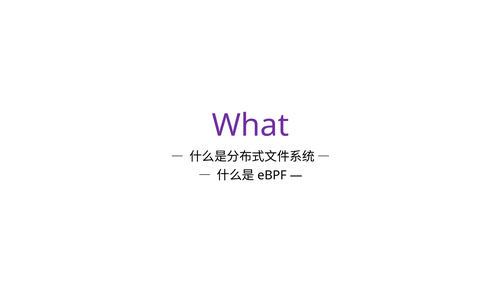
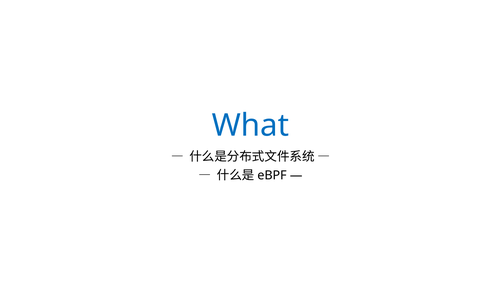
What colour: purple -> blue
